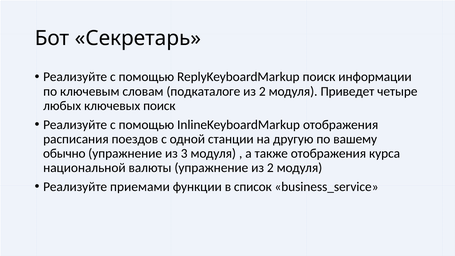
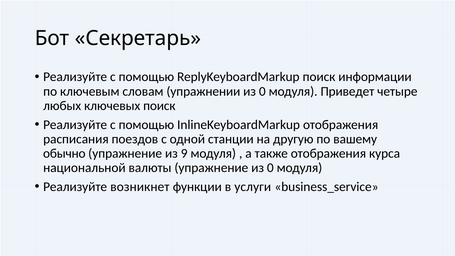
подкаталоге: подкаталоге -> упражнении
2 at (262, 91): 2 -> 0
3: 3 -> 9
упражнение из 2: 2 -> 0
приемами: приемами -> возникнет
список: список -> услуги
